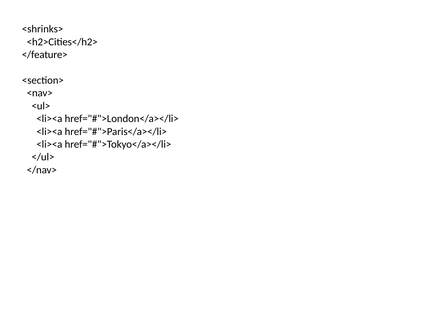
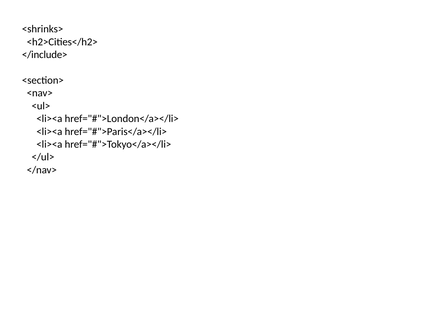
</feature>: </feature> -> </include>
